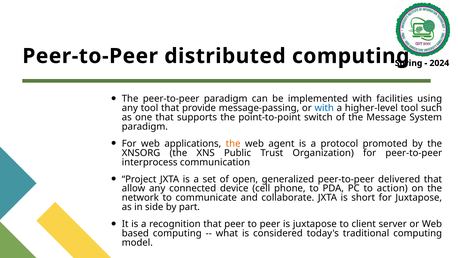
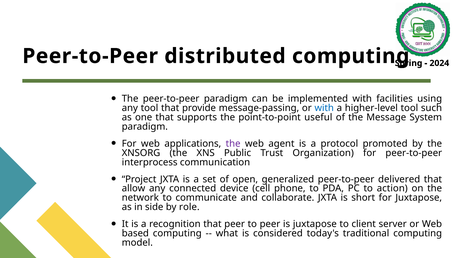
switch: switch -> useful
the at (233, 143) colour: orange -> purple
part: part -> role
